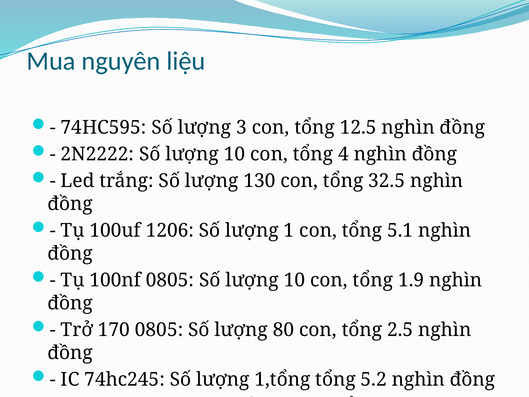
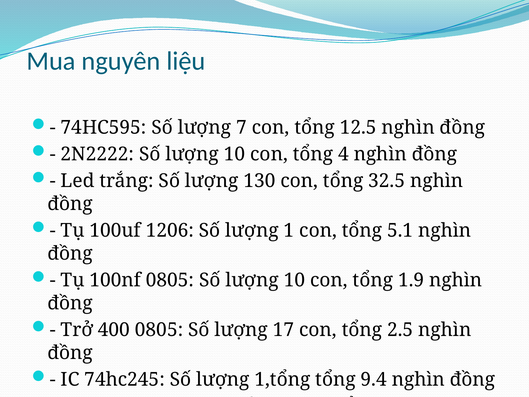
3: 3 -> 7
170: 170 -> 400
80: 80 -> 17
5.2: 5.2 -> 9.4
